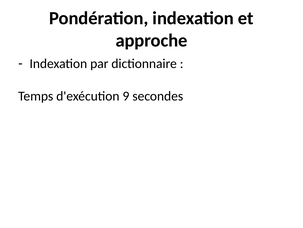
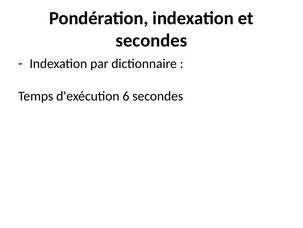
approche at (151, 40): approche -> secondes
9: 9 -> 6
